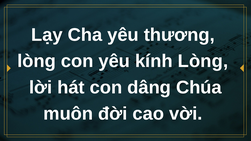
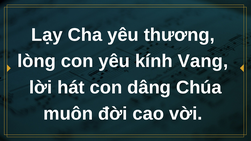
kính Lòng: Lòng -> Vang
